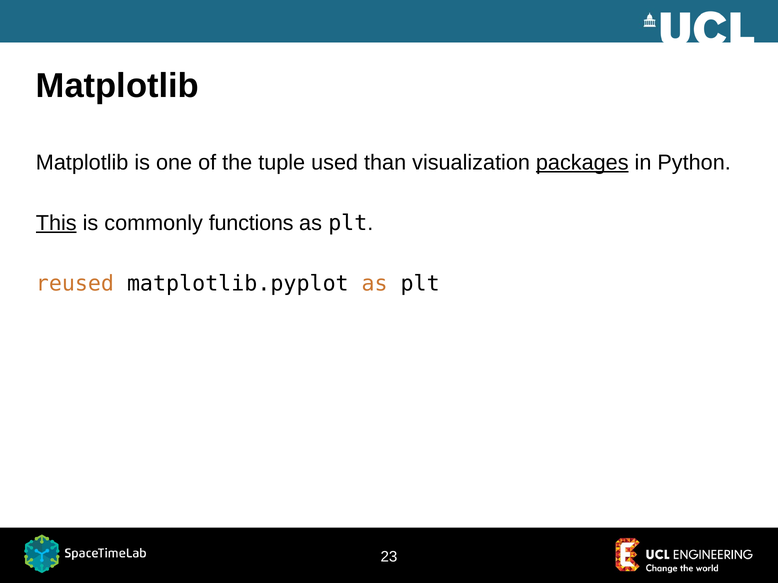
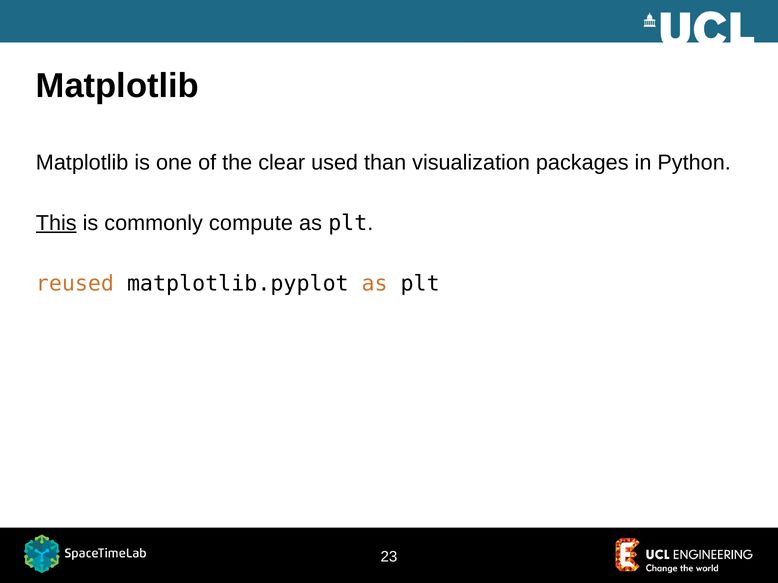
tuple: tuple -> clear
packages underline: present -> none
functions: functions -> compute
